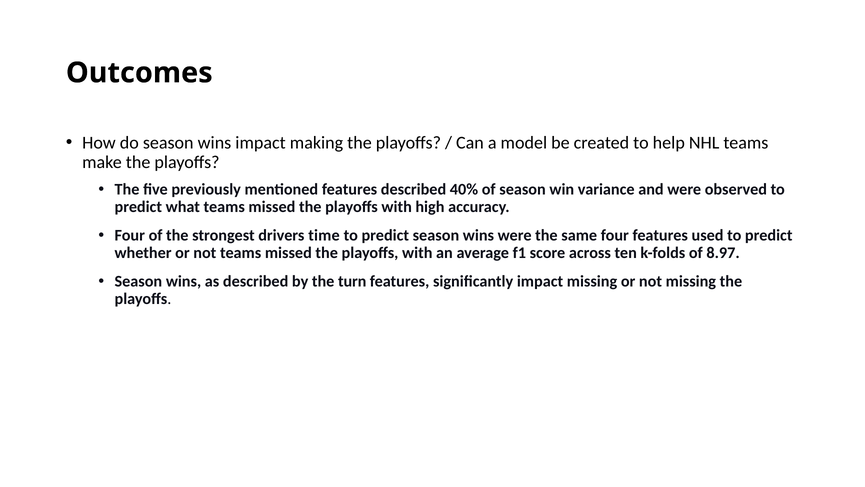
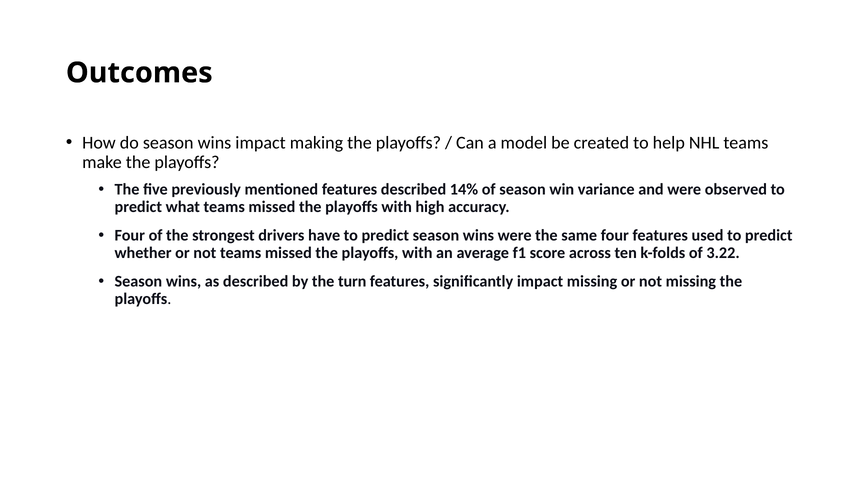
40%: 40% -> 14%
time: time -> have
8.97: 8.97 -> 3.22
